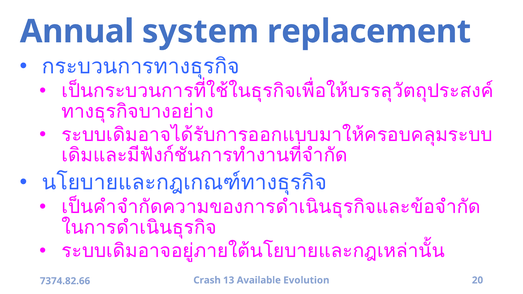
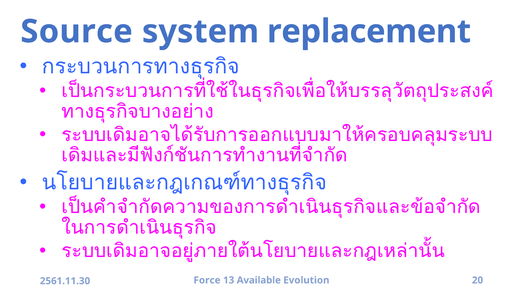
Annual: Annual -> Source
Crash: Crash -> Force
7374.82.66: 7374.82.66 -> 2561.11.30
